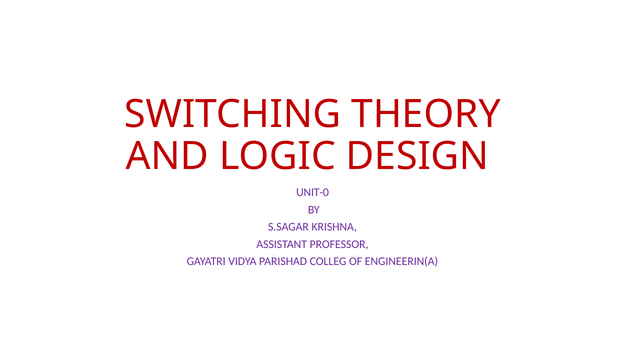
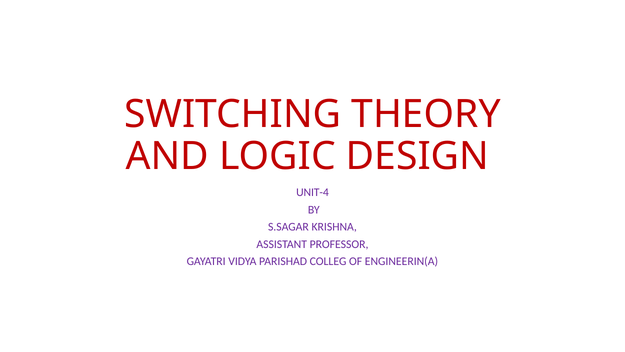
UNIT-0: UNIT-0 -> UNIT-4
